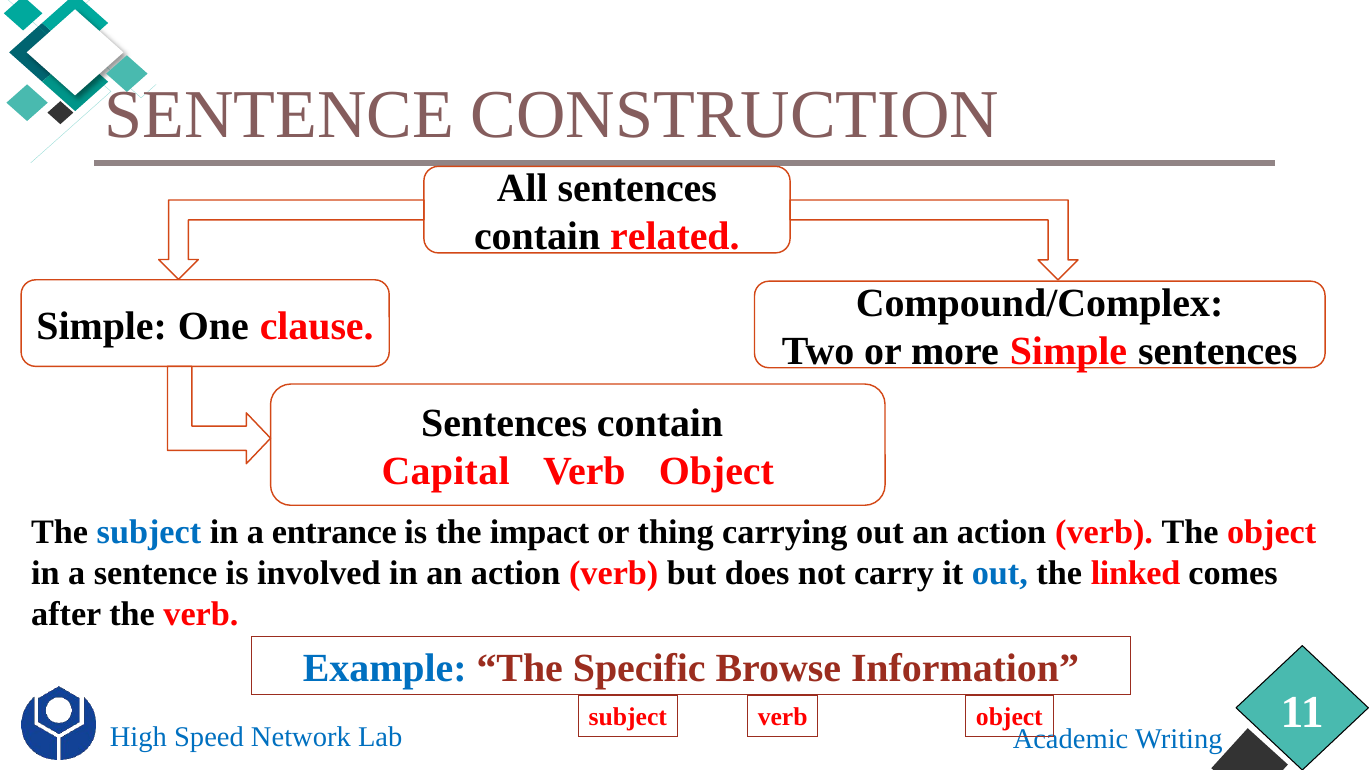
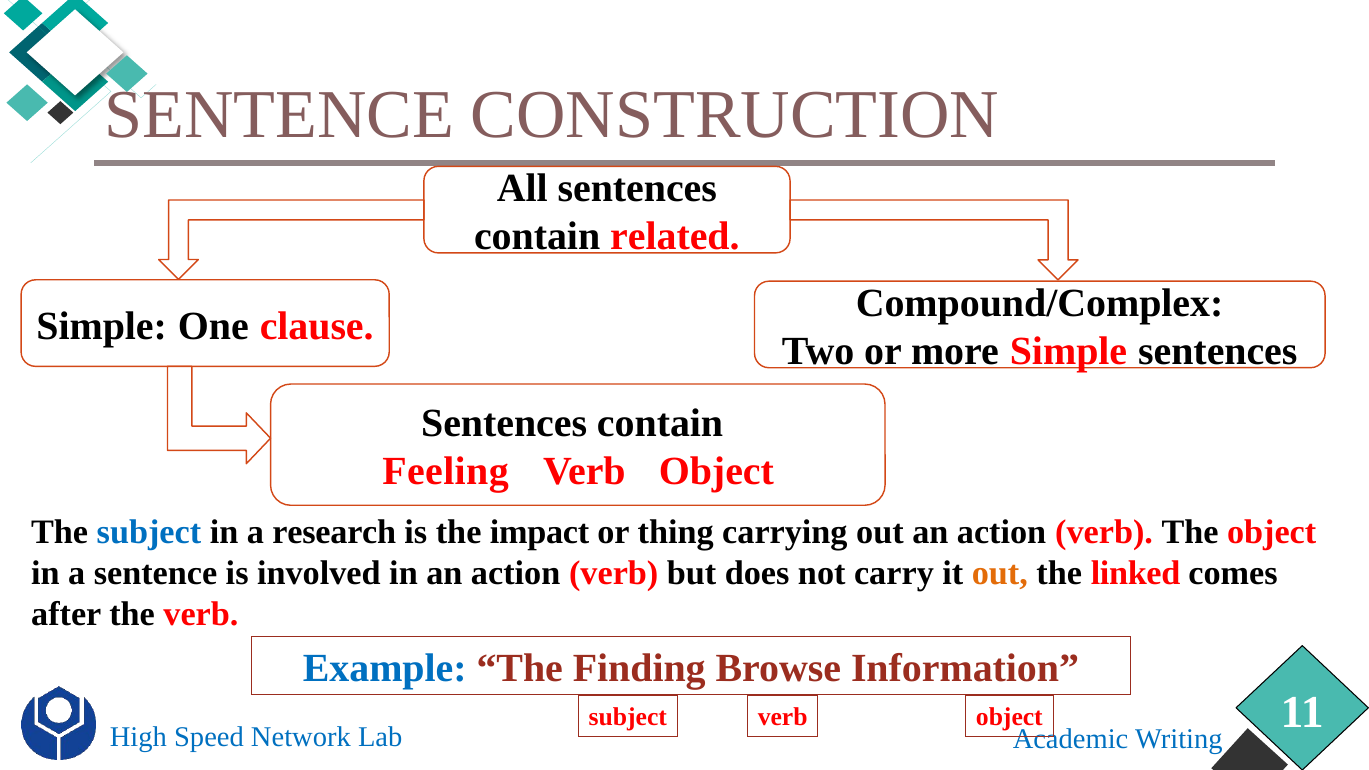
Capital: Capital -> Feeling
entrance: entrance -> research
out at (1000, 573) colour: blue -> orange
Specific: Specific -> Finding
